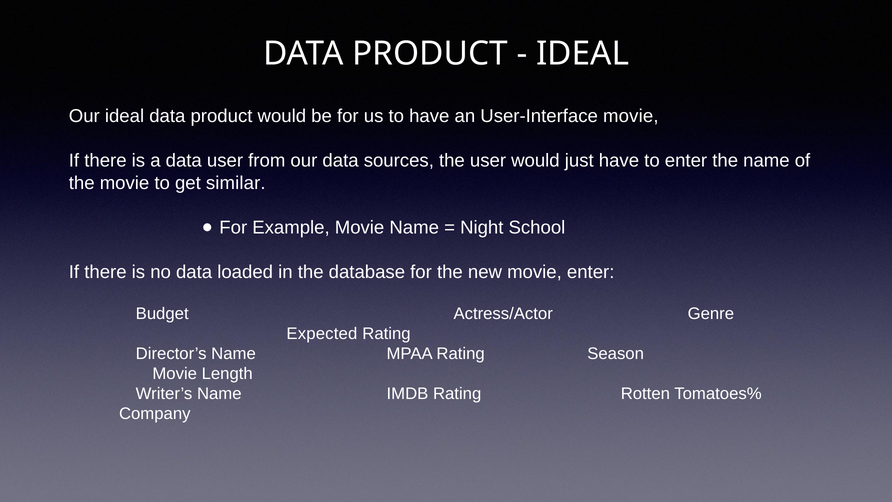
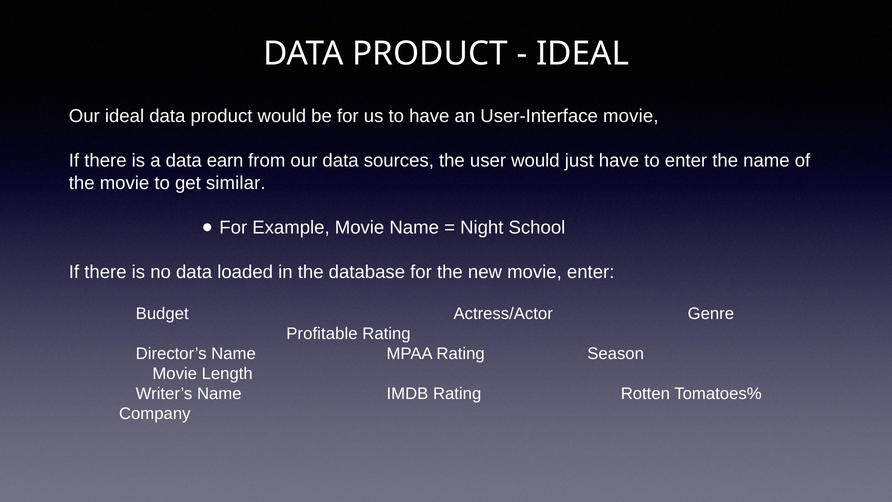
data user: user -> earn
Expected: Expected -> Profitable
